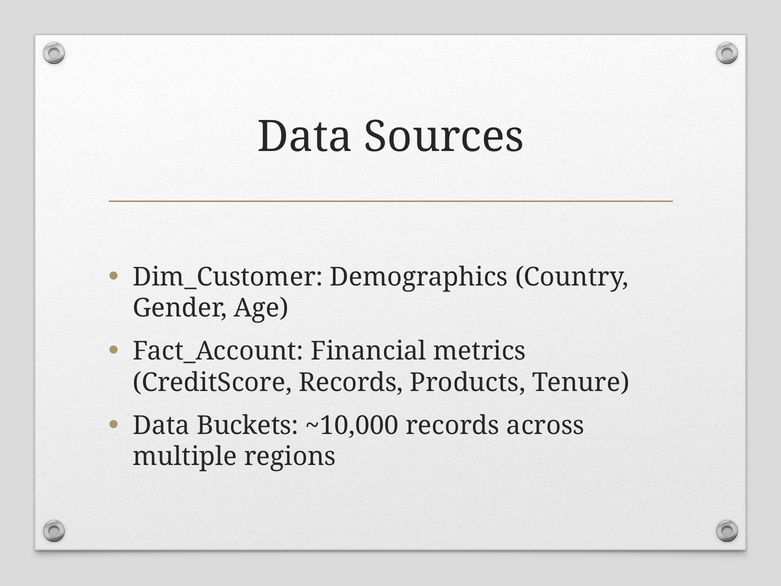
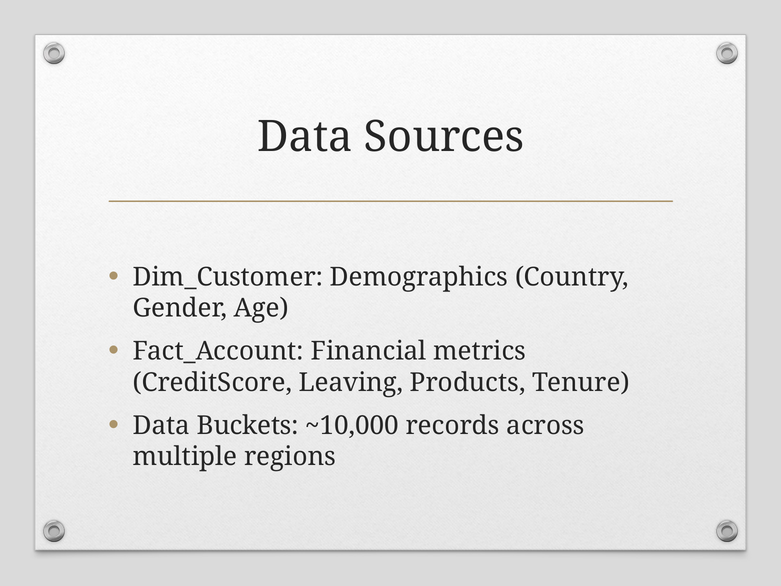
CreditScore Records: Records -> Leaving
